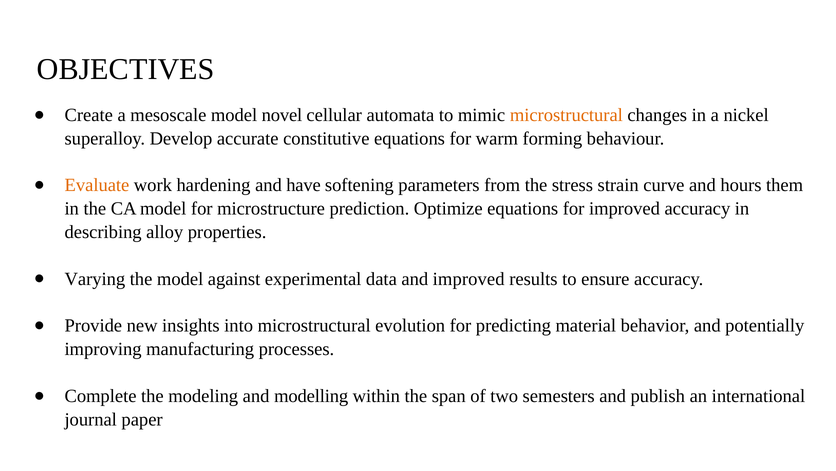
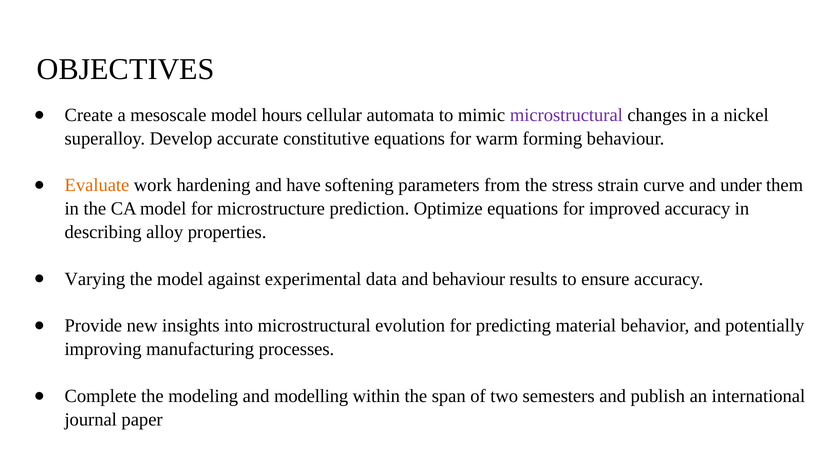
novel: novel -> hours
microstructural at (566, 115) colour: orange -> purple
hours: hours -> under
and improved: improved -> behaviour
